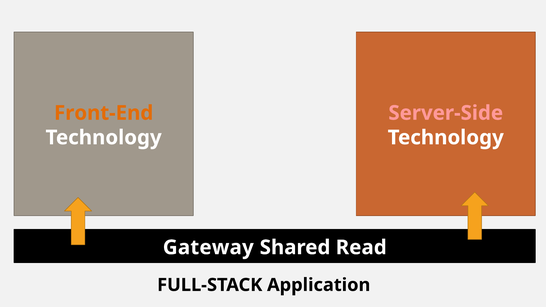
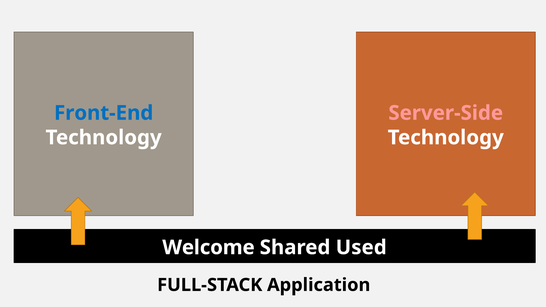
Front-End colour: orange -> blue
Gateway: Gateway -> Welcome
Read: Read -> Used
